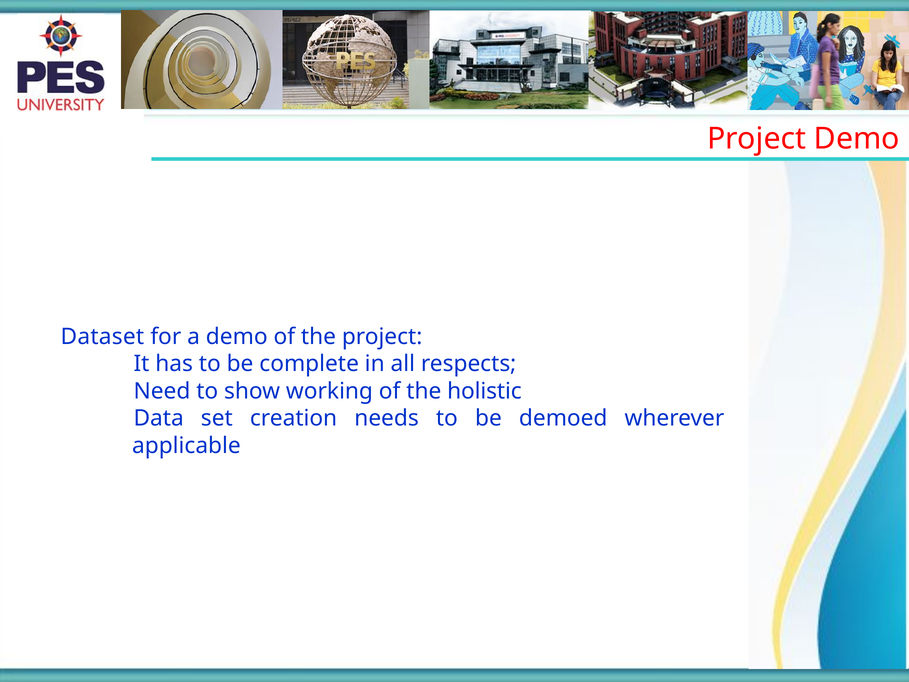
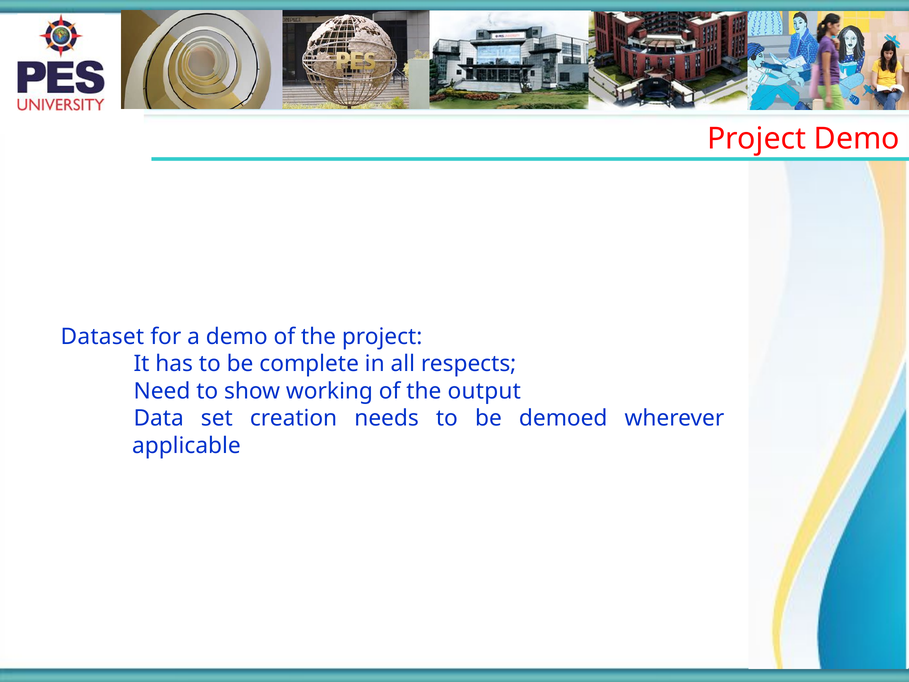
holistic: holistic -> output
